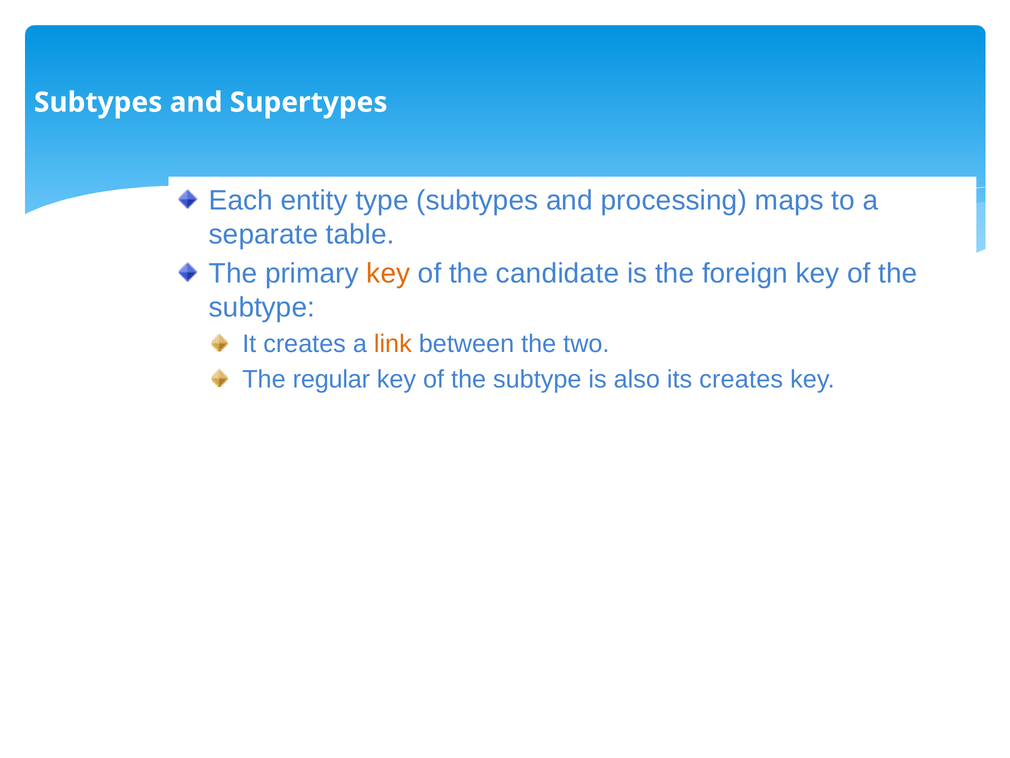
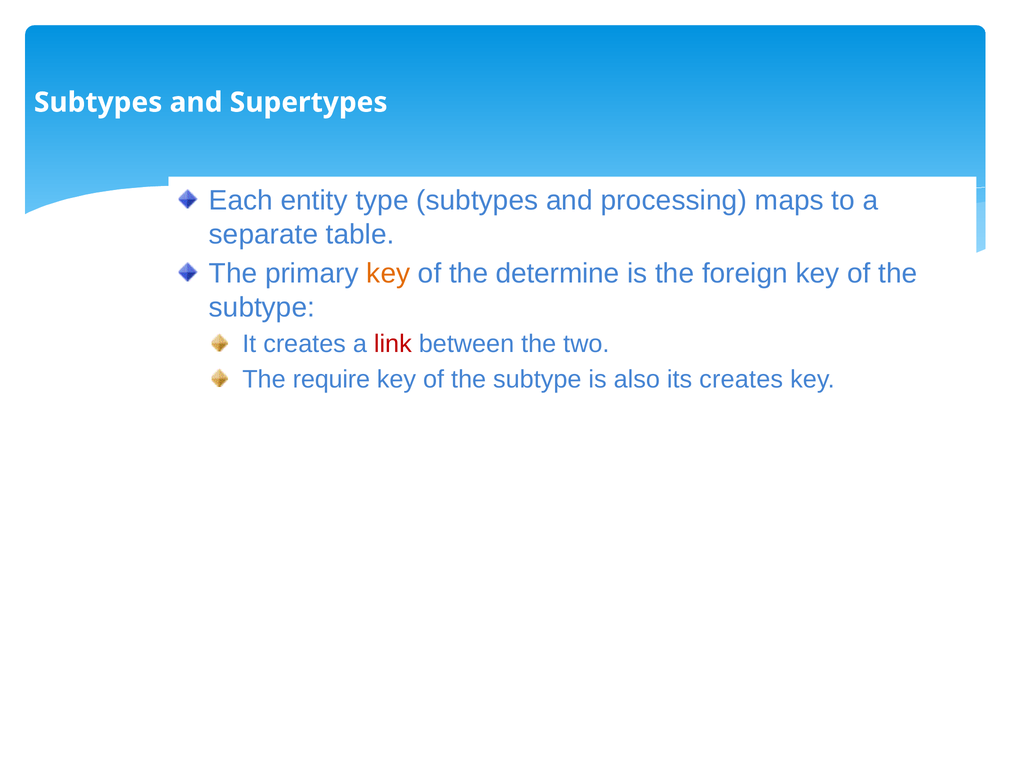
candidate: candidate -> determine
link colour: orange -> red
regular: regular -> require
